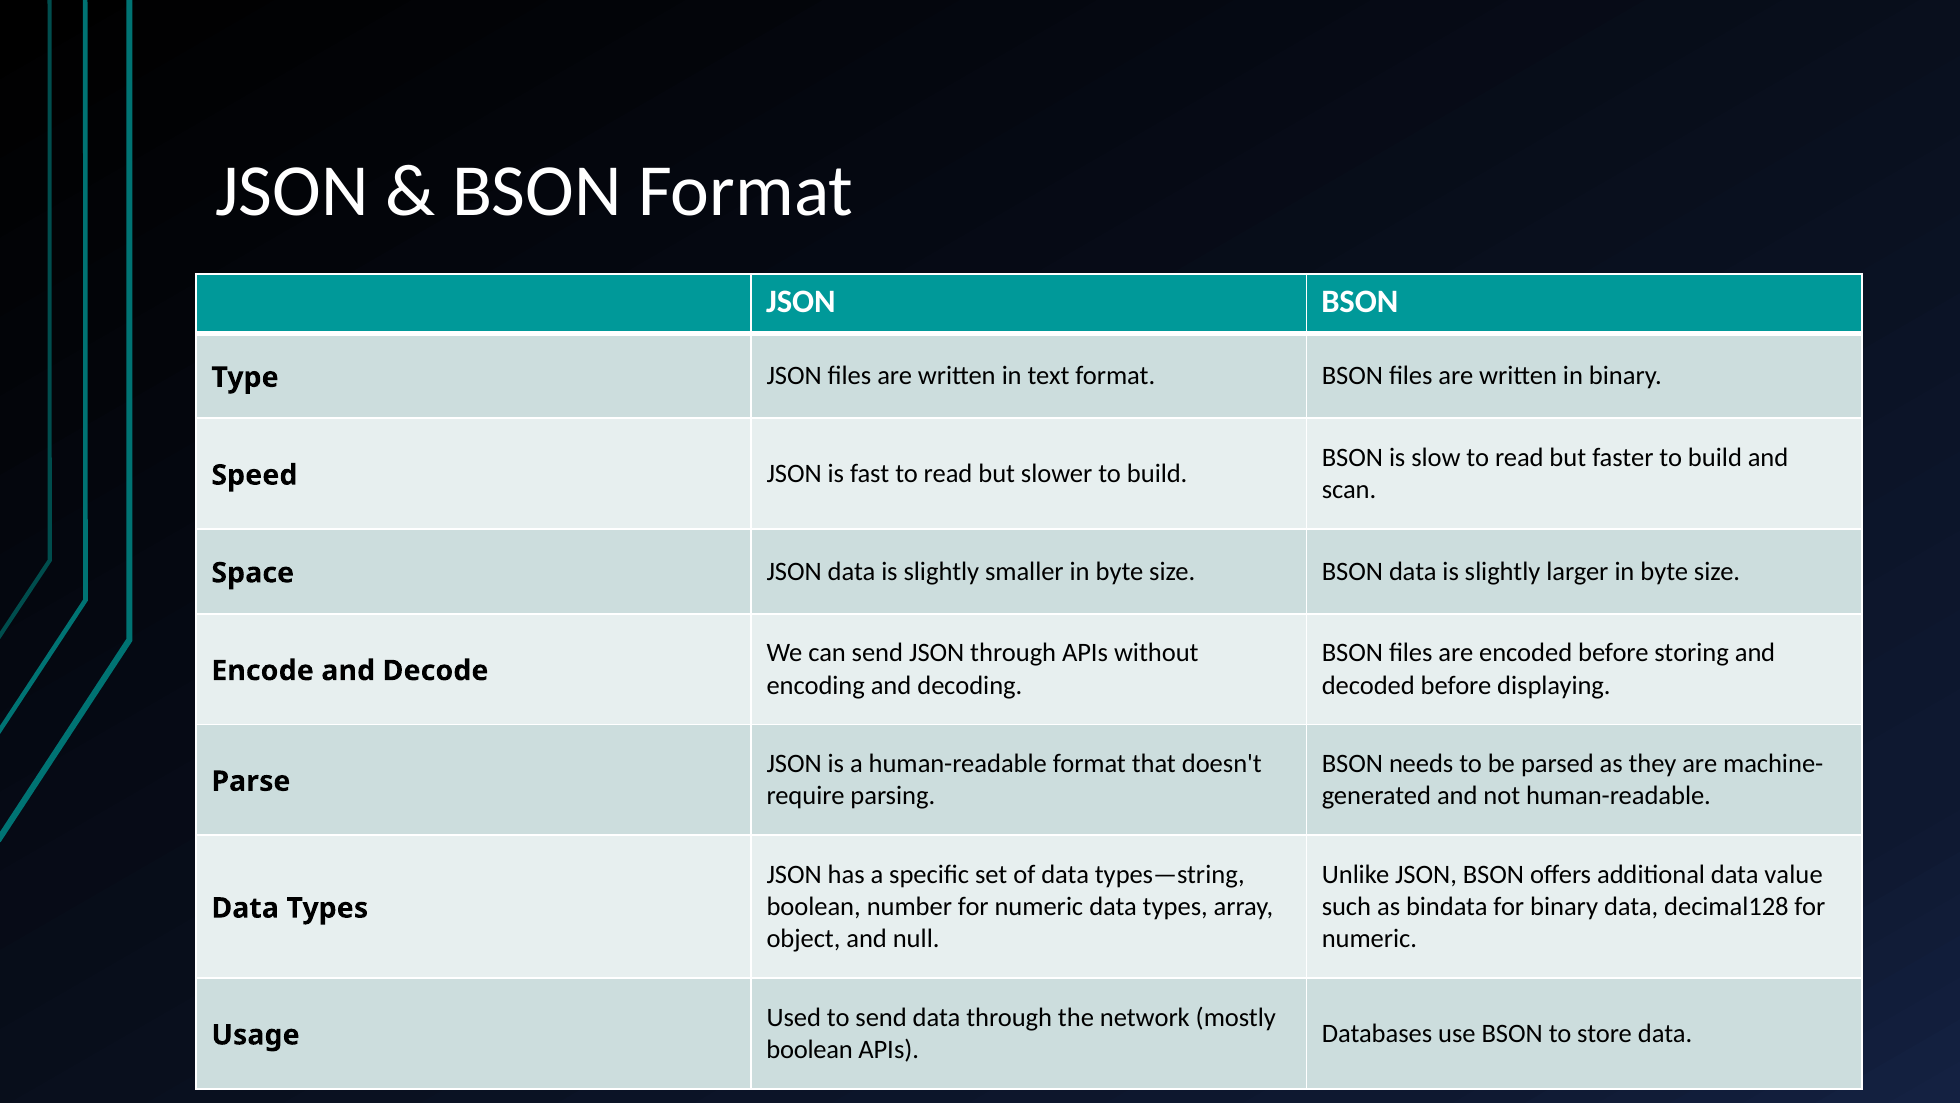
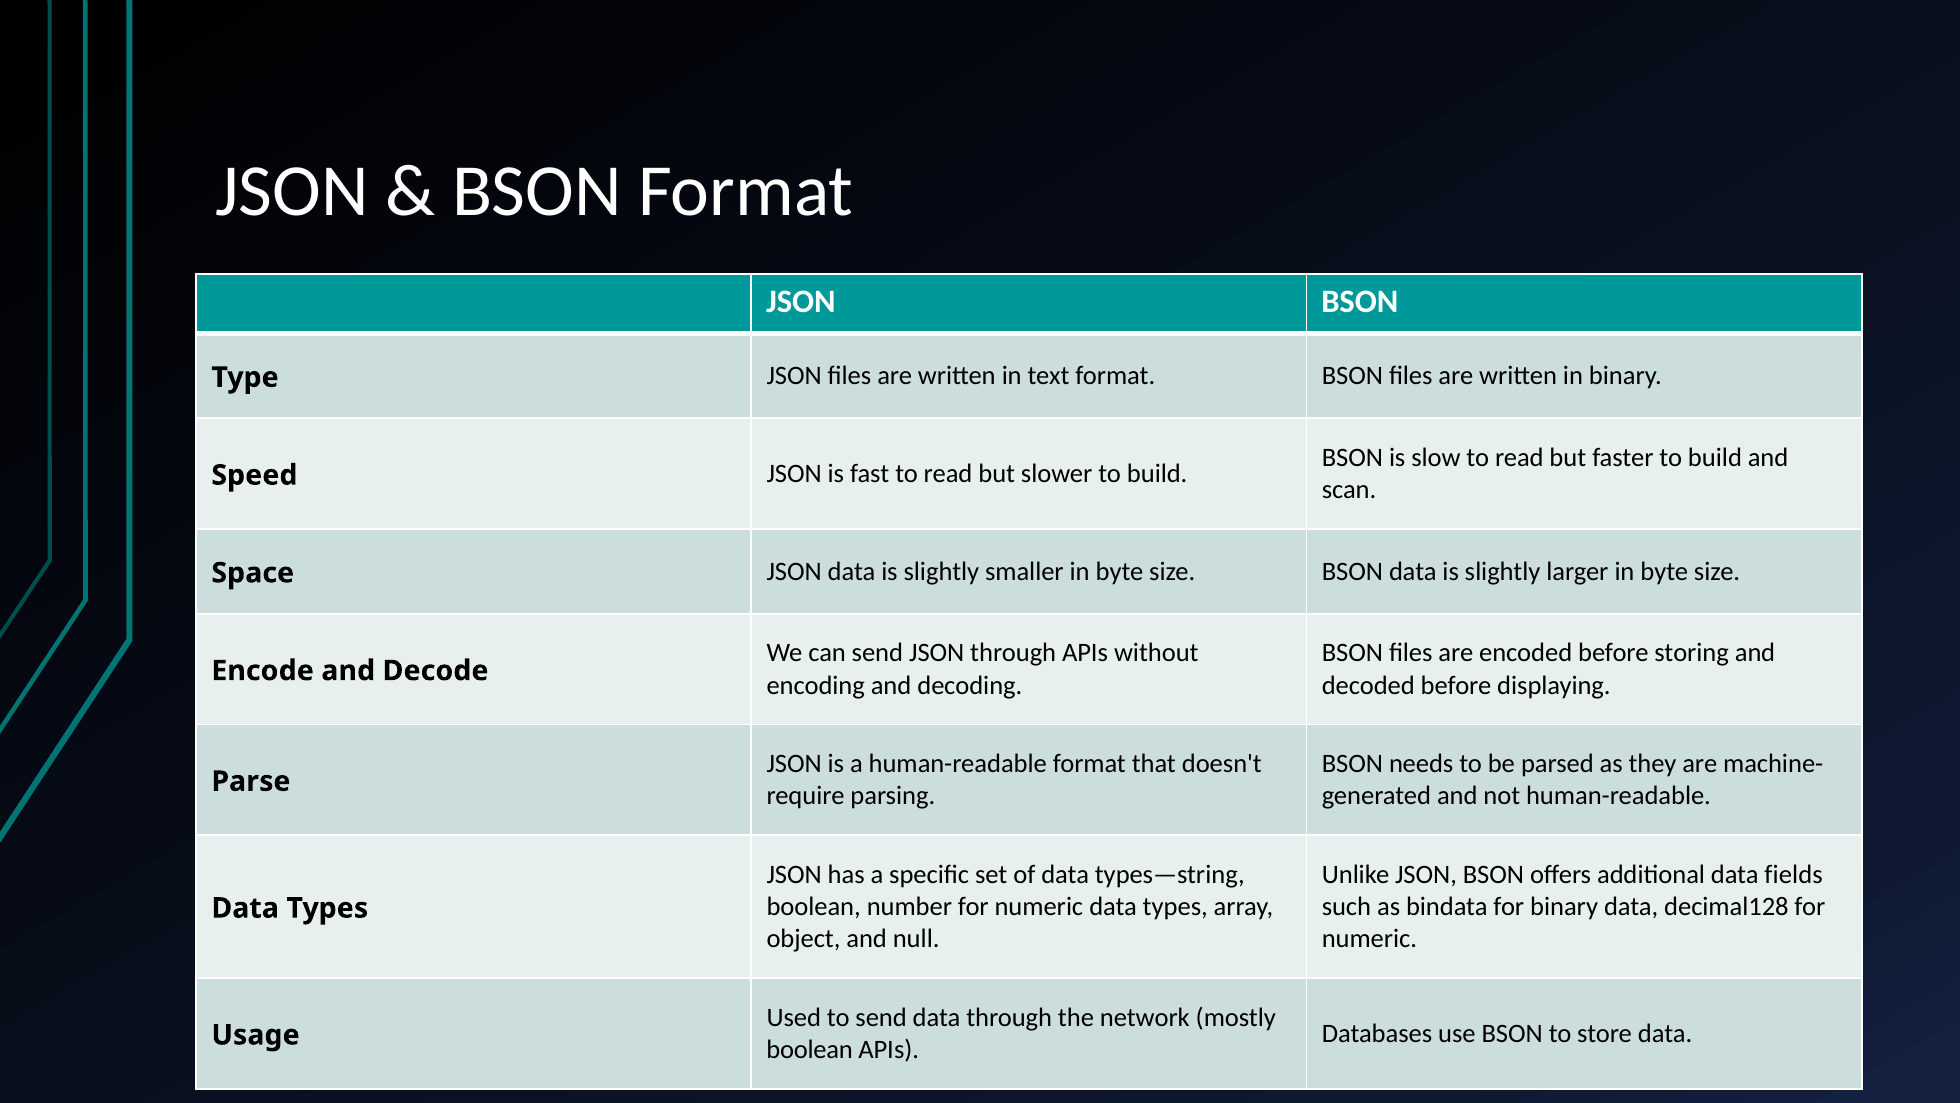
value: value -> fields
